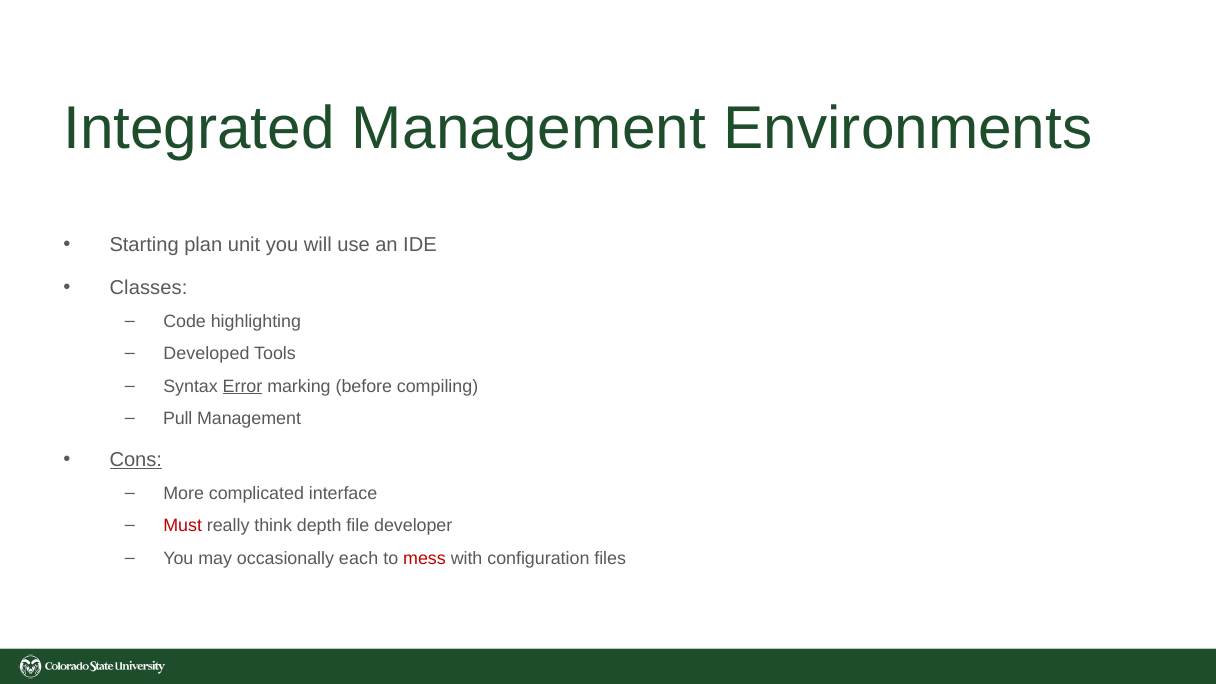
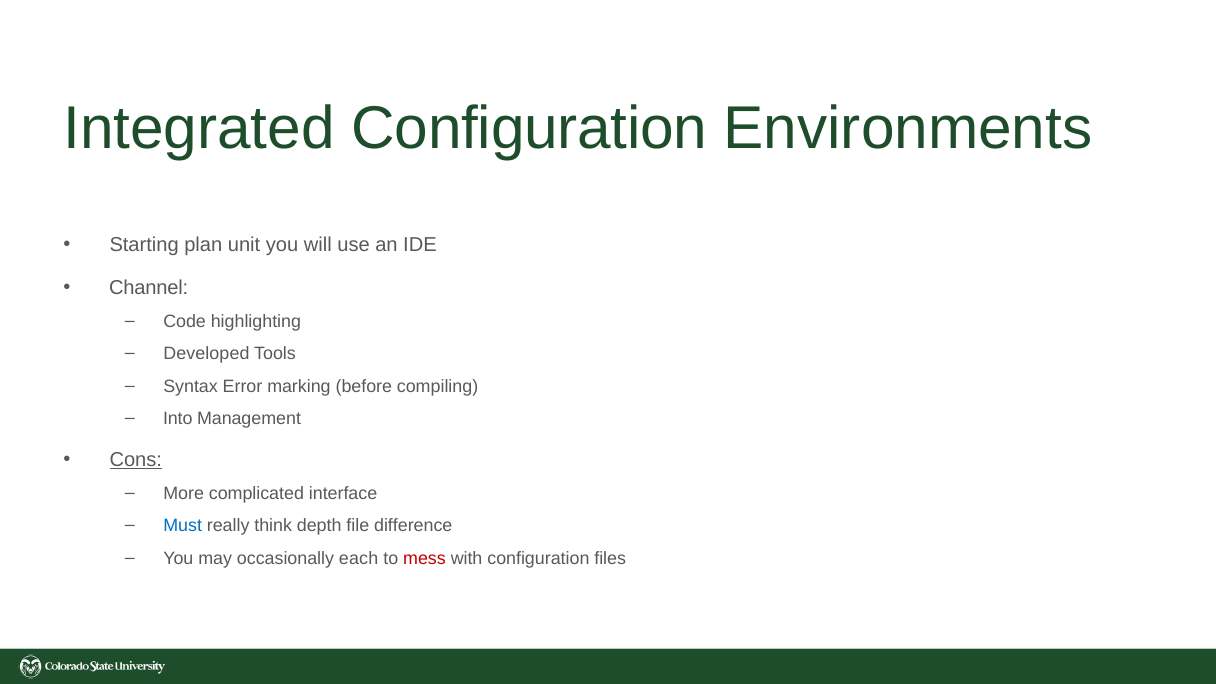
Integrated Management: Management -> Configuration
Classes: Classes -> Channel
Error underline: present -> none
Pull: Pull -> Into
Must colour: red -> blue
developer: developer -> difference
